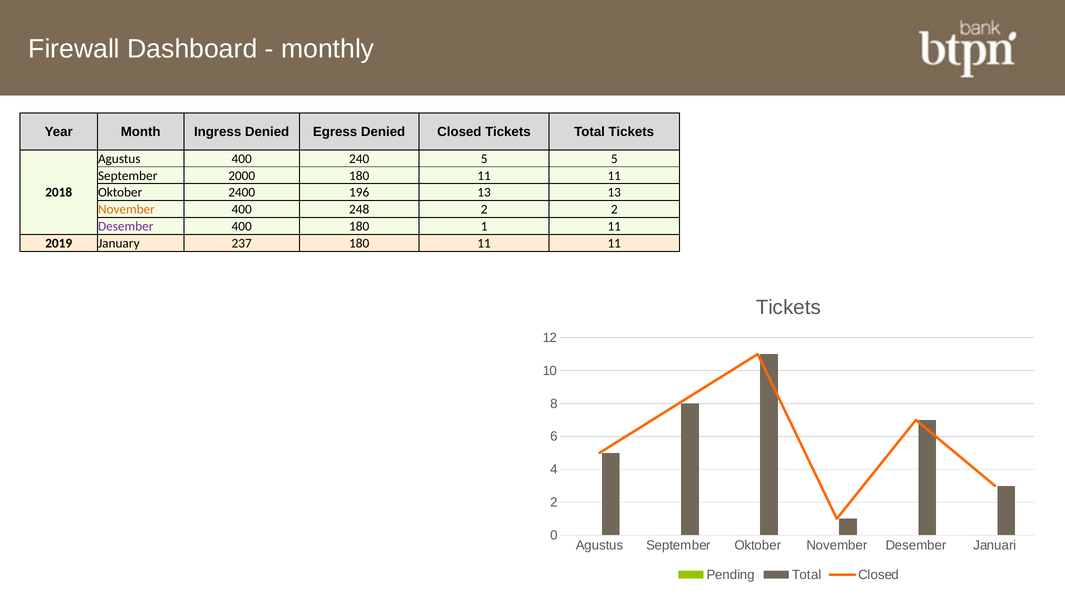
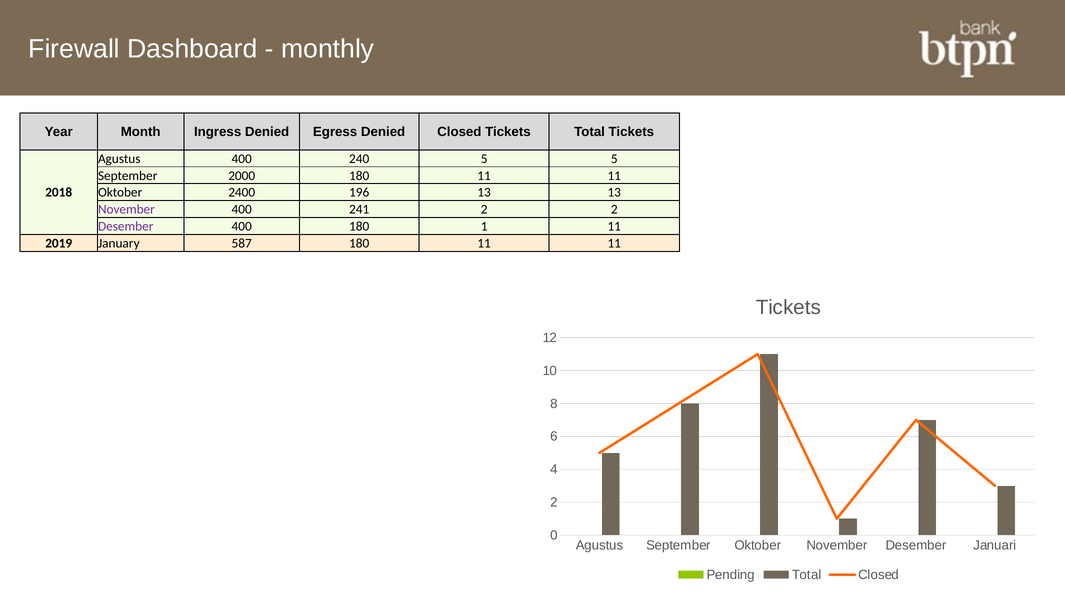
November at (126, 210) colour: orange -> purple
248: 248 -> 241
237: 237 -> 587
